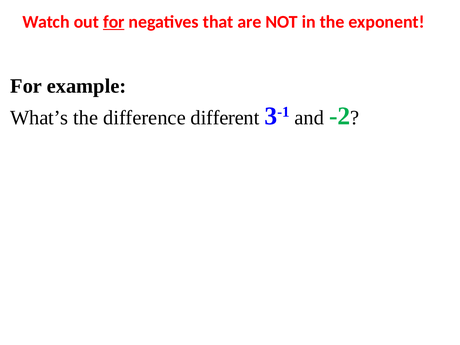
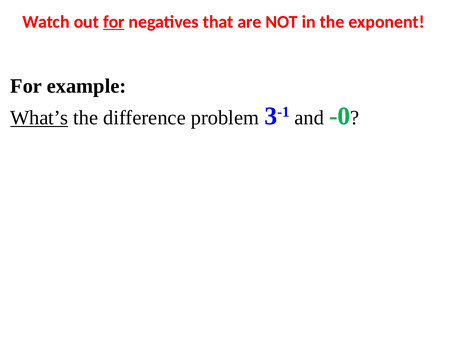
What’s underline: none -> present
different: different -> problem
-2: -2 -> -0
